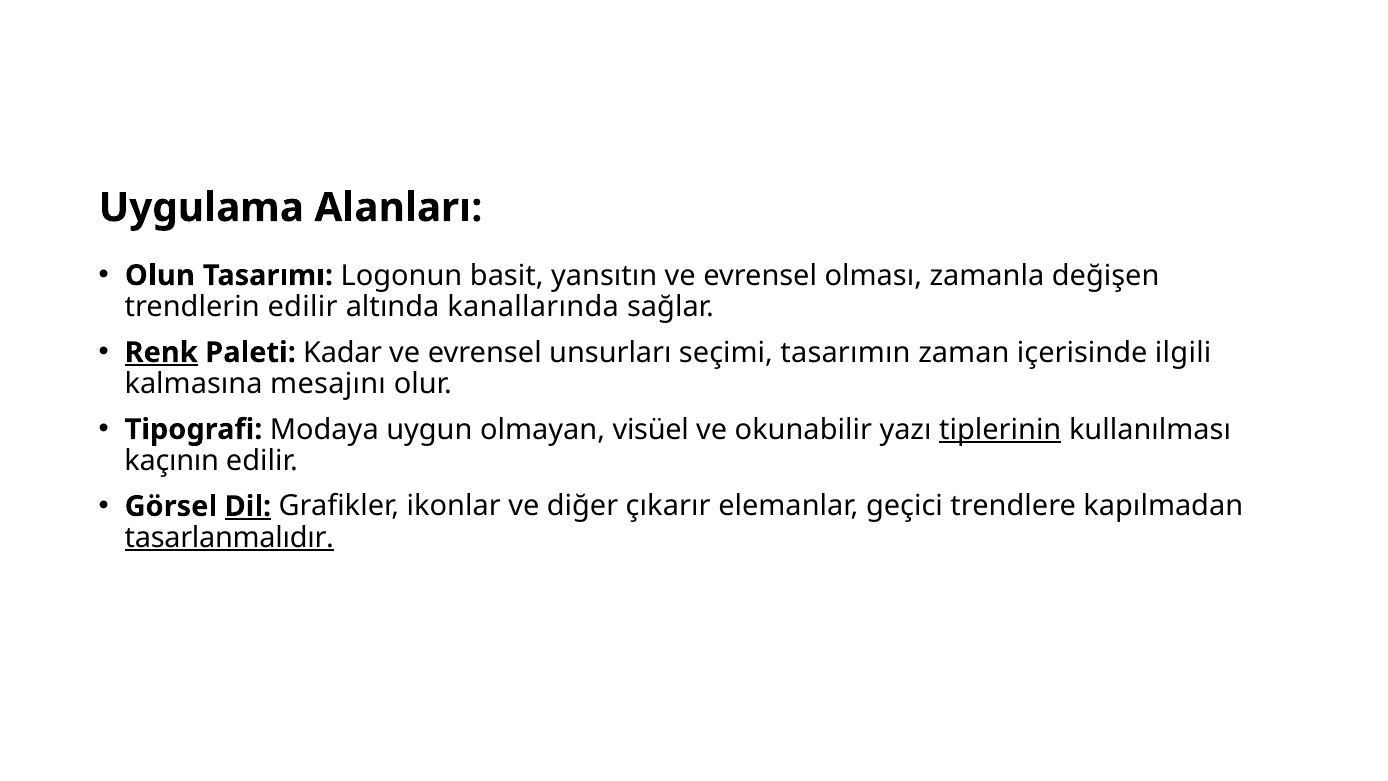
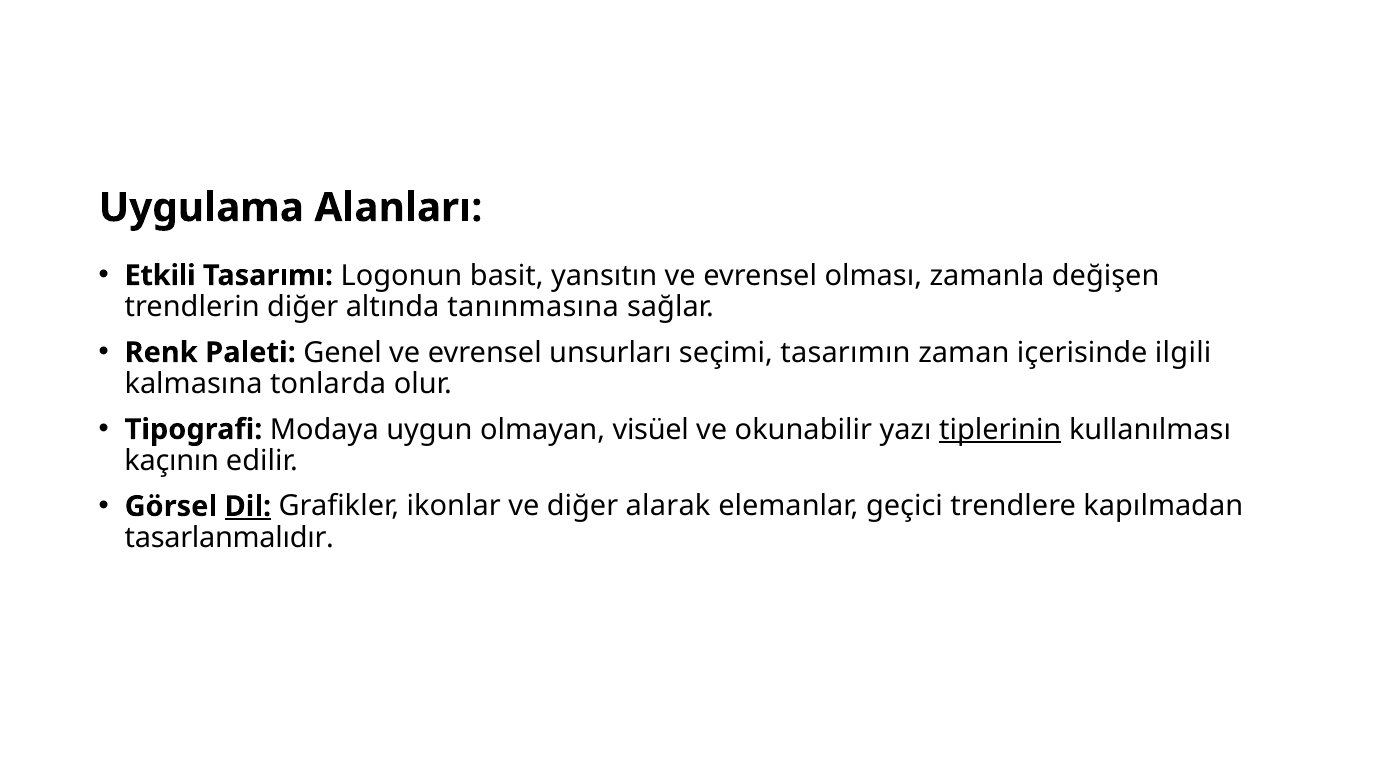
Olun: Olun -> Etkili
trendlerin edilir: edilir -> diğer
kanallarında: kanallarında -> tanınmasına
Renk underline: present -> none
Kadar: Kadar -> Genel
mesajını: mesajını -> tonlarda
çıkarır: çıkarır -> alarak
tasarlanmalıdır underline: present -> none
